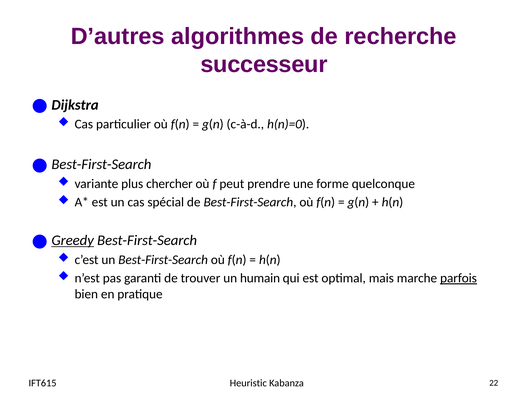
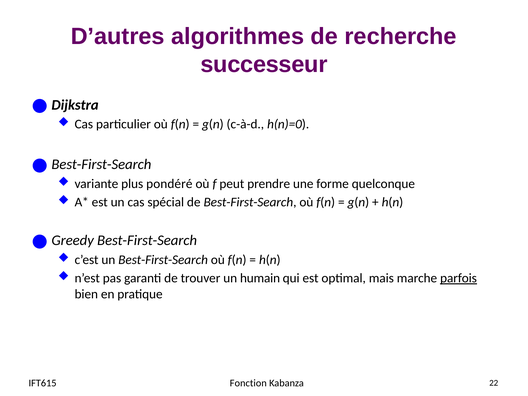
chercher: chercher -> pondéré
Greedy underline: present -> none
Heuristic: Heuristic -> Fonction
